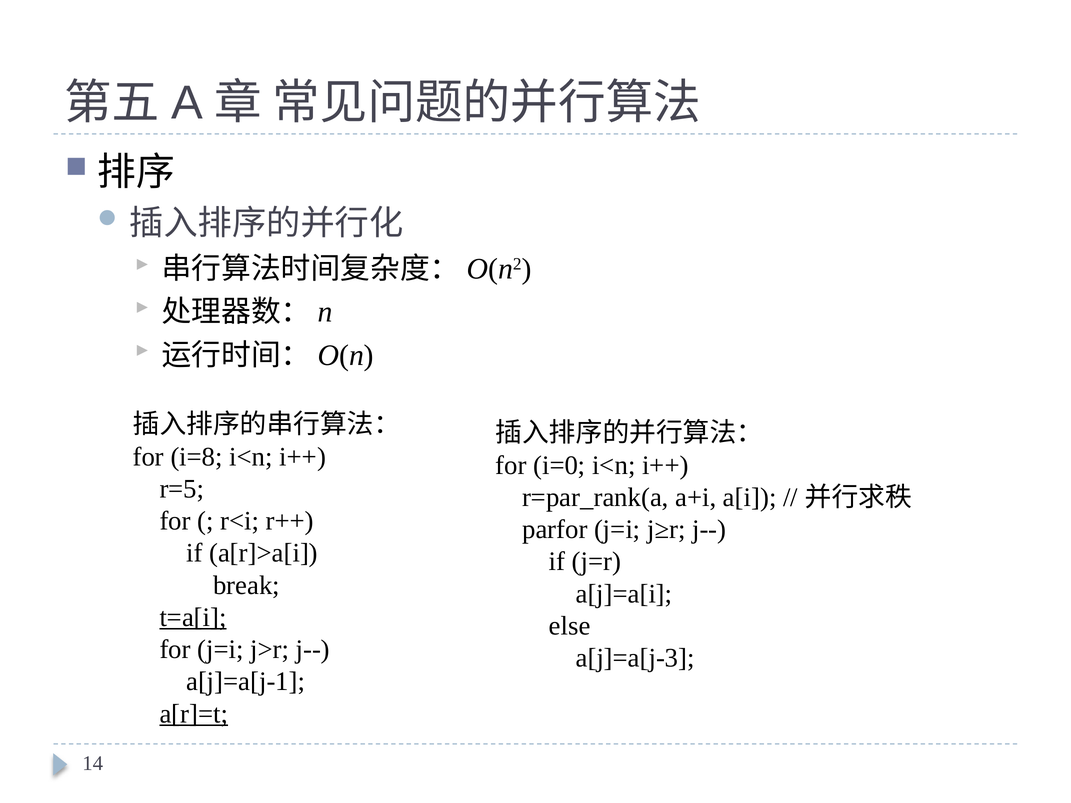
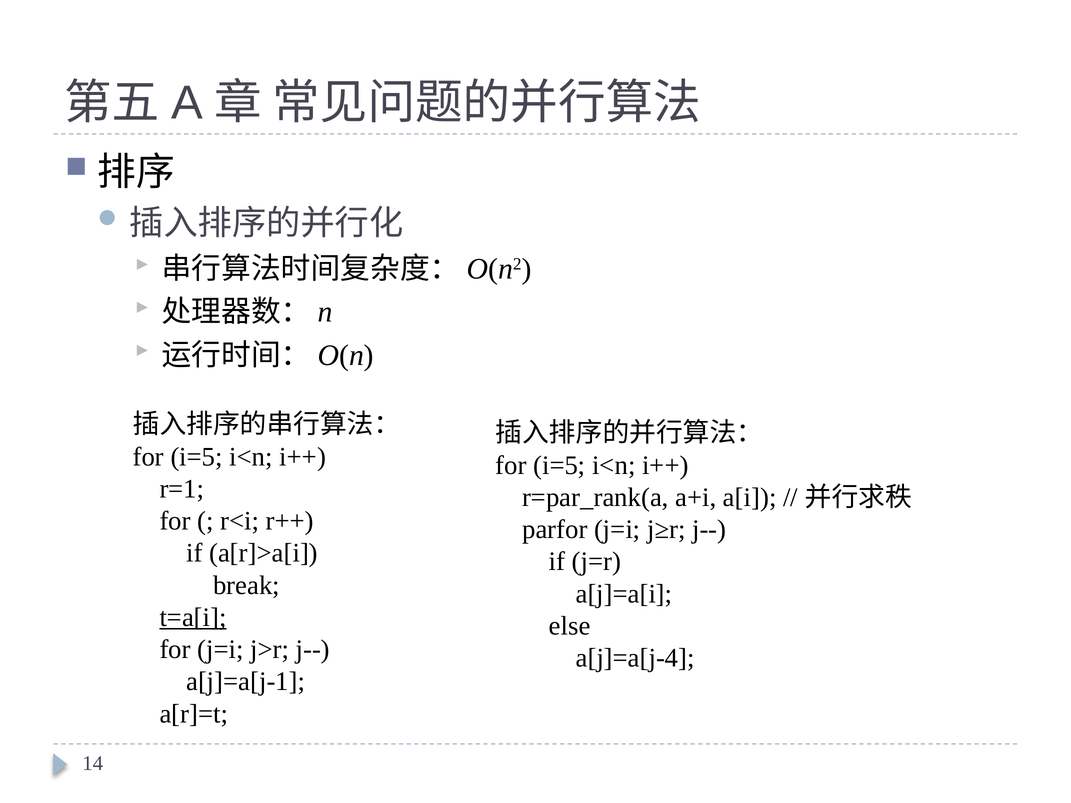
i=8 at (197, 457): i=8 -> i=5
i=0 at (559, 465): i=0 -> i=5
r=5: r=5 -> r=1
a[j]=a[j-3: a[j]=a[j-3 -> a[j]=a[j-4
a[r]=t underline: present -> none
